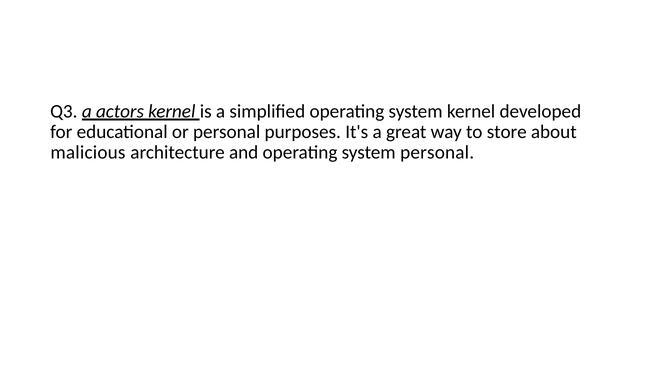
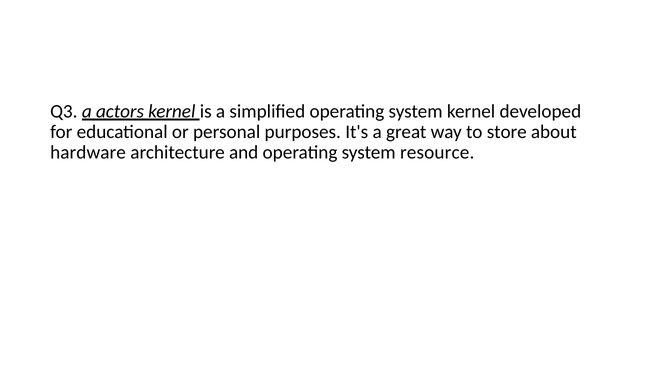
malicious: malicious -> hardware
system personal: personal -> resource
